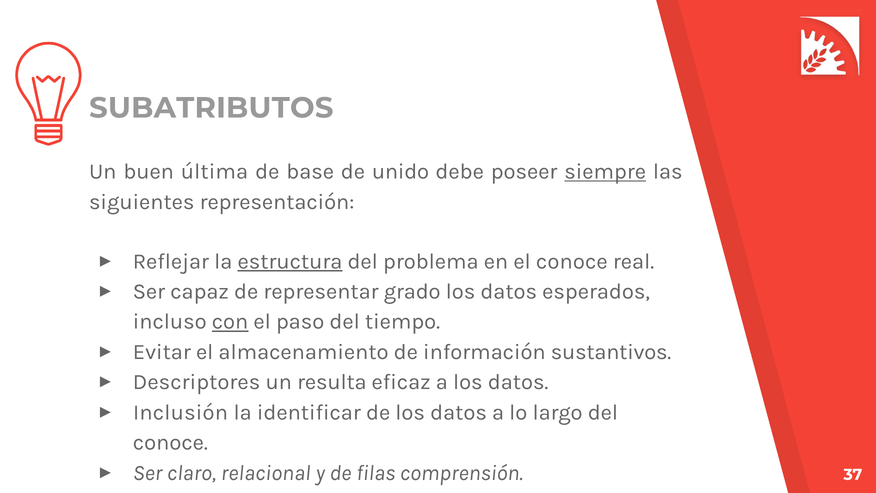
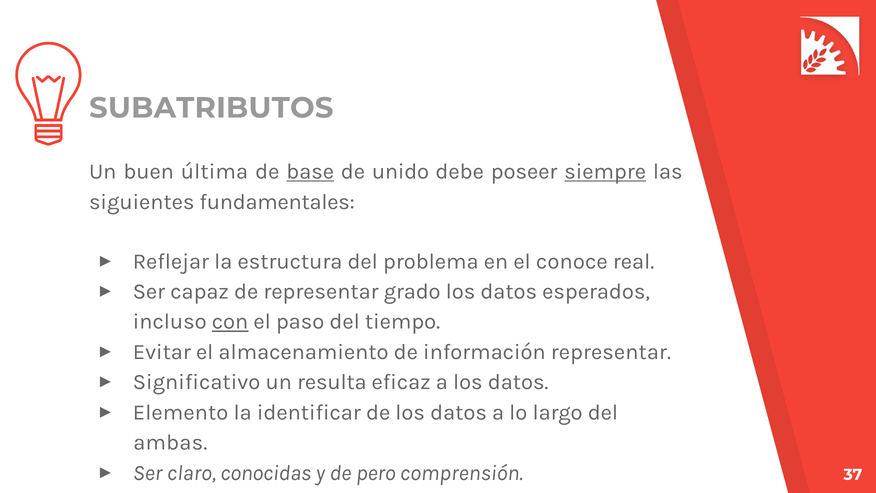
base underline: none -> present
representación: representación -> fundamentales
estructura underline: present -> none
información sustantivos: sustantivos -> representar
Descriptores: Descriptores -> Significativo
Inclusión: Inclusión -> Elemento
conoce at (170, 442): conoce -> ambas
relacional: relacional -> conocidas
filas: filas -> pero
